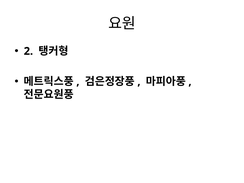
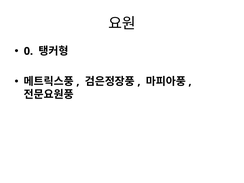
2: 2 -> 0
